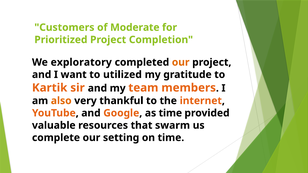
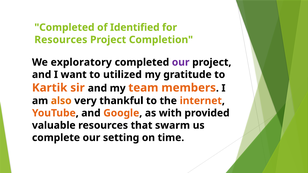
Customers at (64, 27): Customers -> Completed
Moderate: Moderate -> Identified
Prioritized at (61, 40): Prioritized -> Resources
our at (181, 62) colour: orange -> purple
as time: time -> with
